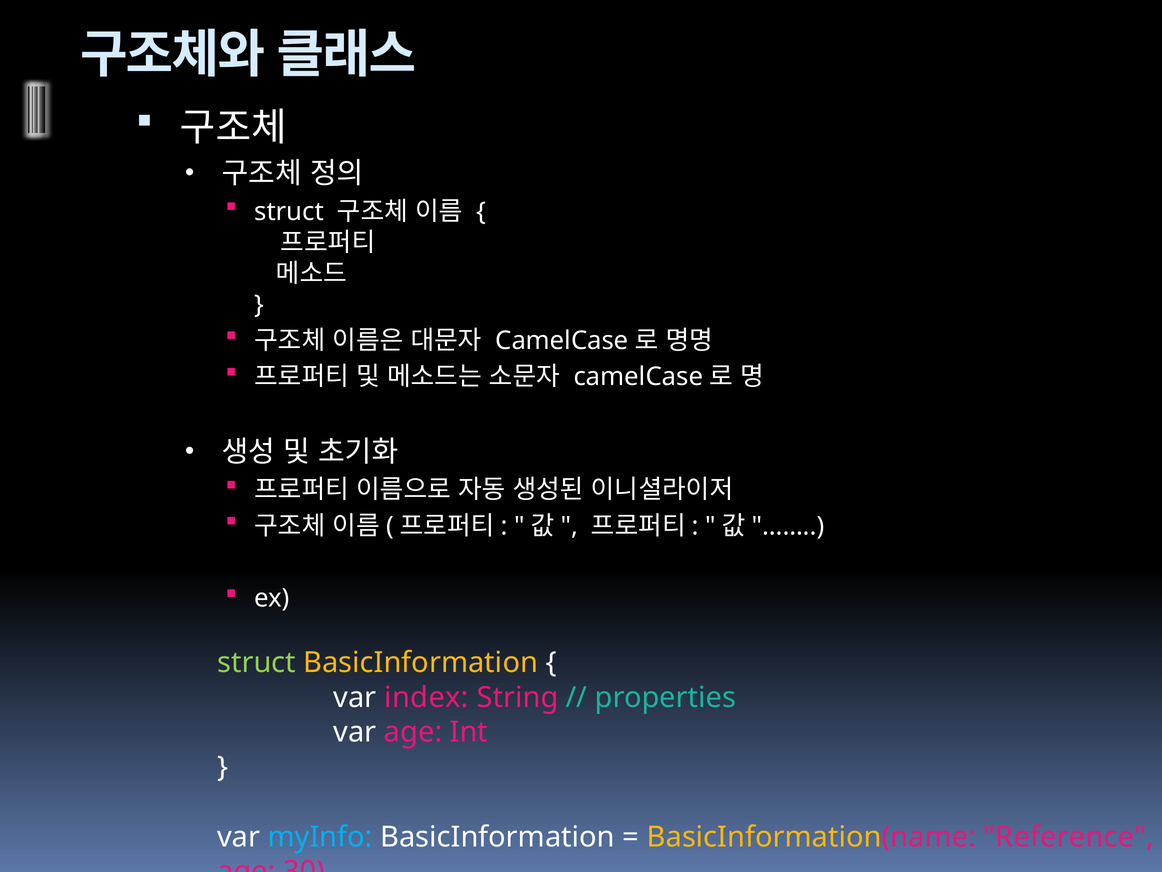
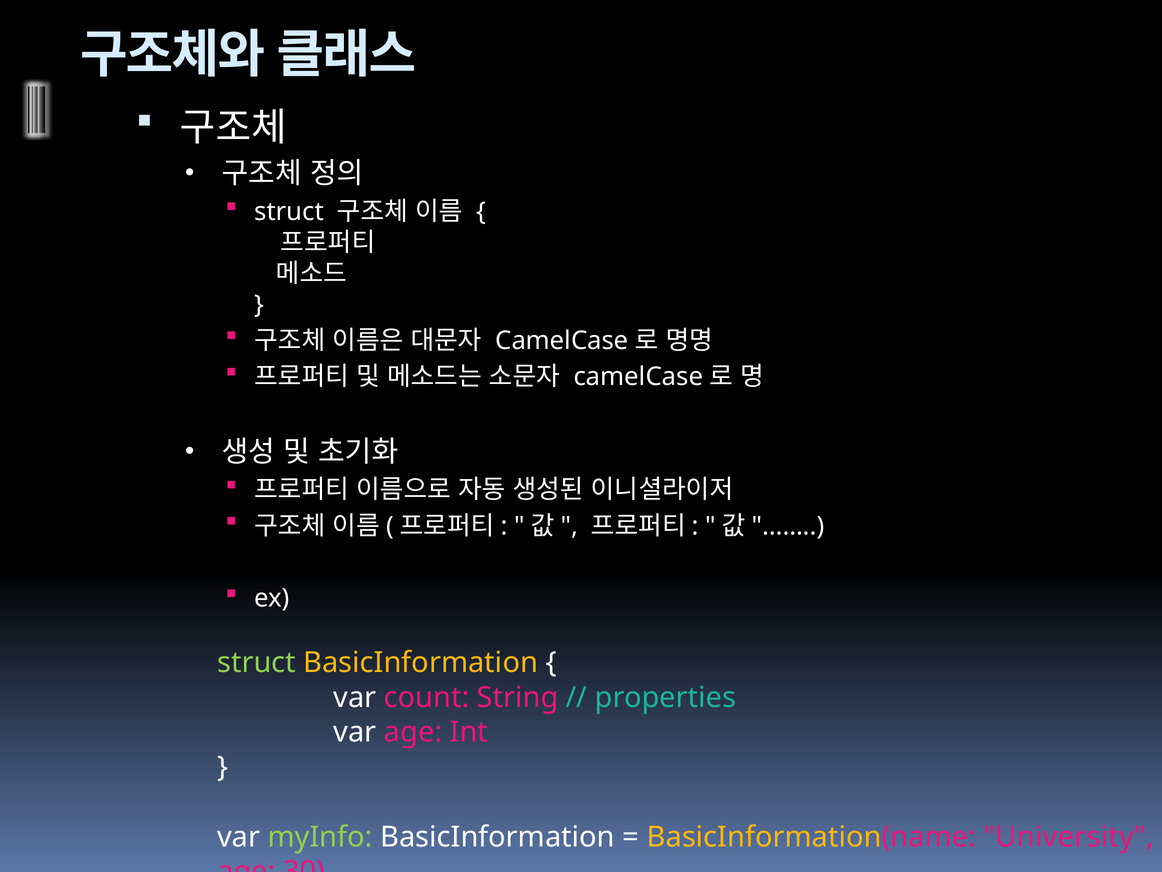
index: index -> count
myInfo colour: light blue -> light green
Reference: Reference -> University
